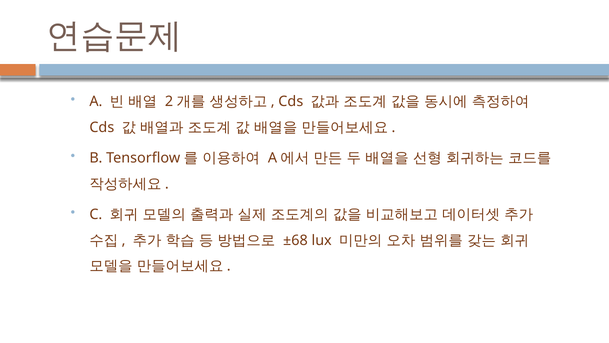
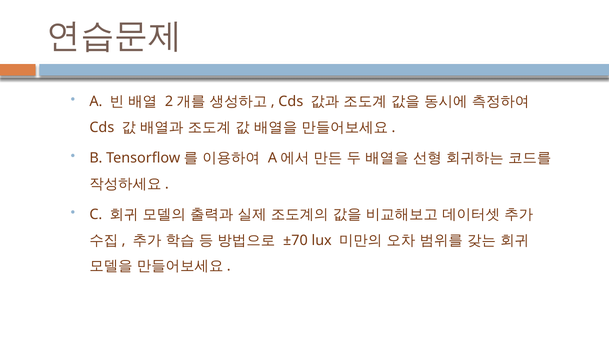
±68: ±68 -> ±70
